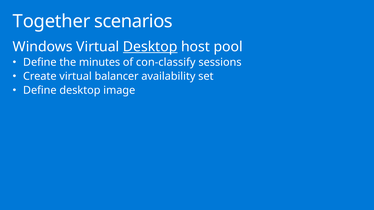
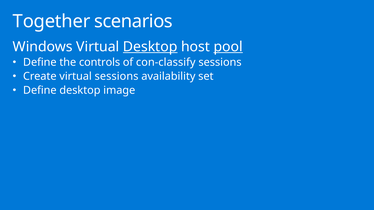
pool underline: none -> present
minutes: minutes -> controls
virtual balancer: balancer -> sessions
